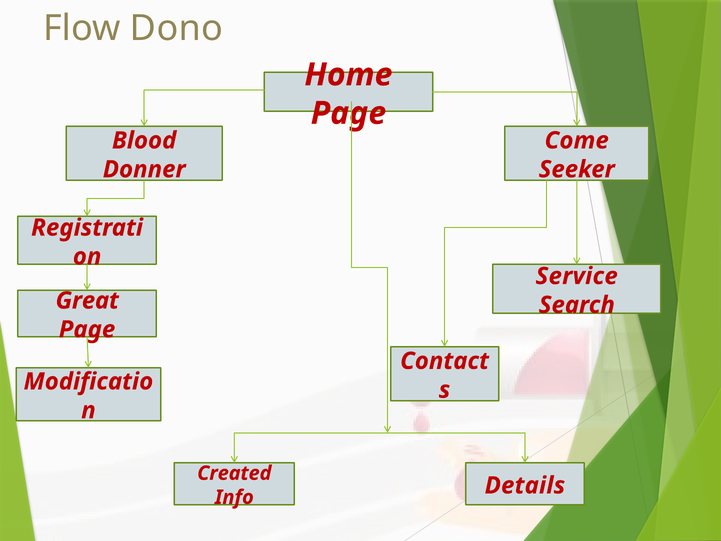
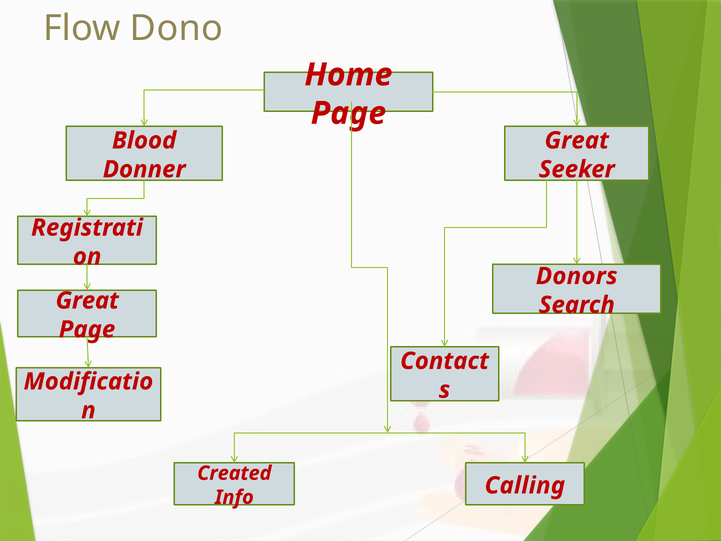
Come at (577, 140): Come -> Great
Service: Service -> Donors
Details: Details -> Calling
